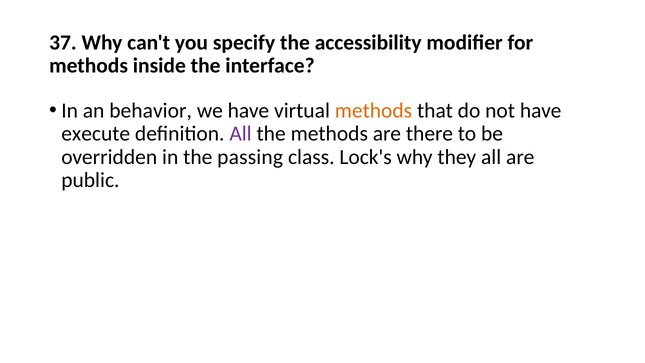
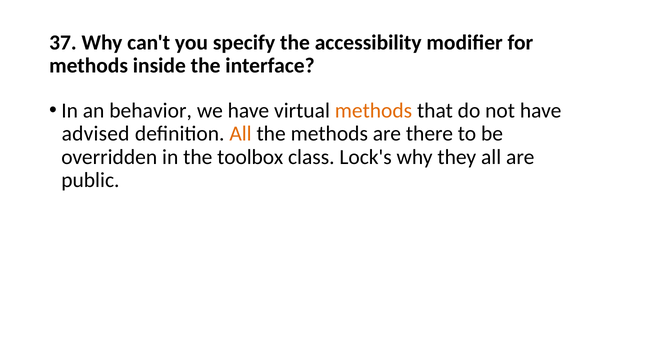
execute: execute -> advised
All at (241, 134) colour: purple -> orange
passing: passing -> toolbox
